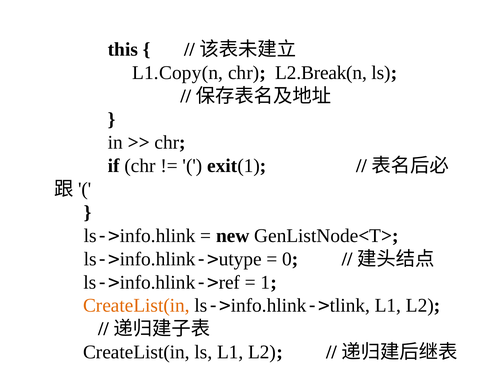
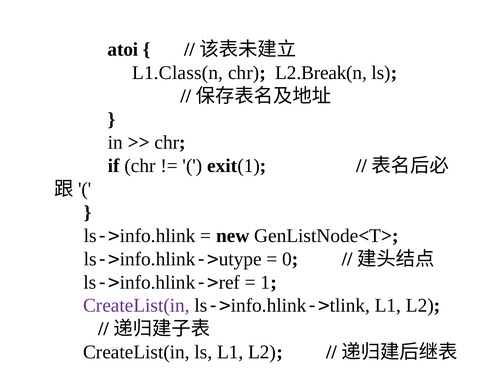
this: this -> atoi
L1.Copy(n: L1.Copy(n -> L1.Class(n
CreateList(in at (136, 305) colour: orange -> purple
